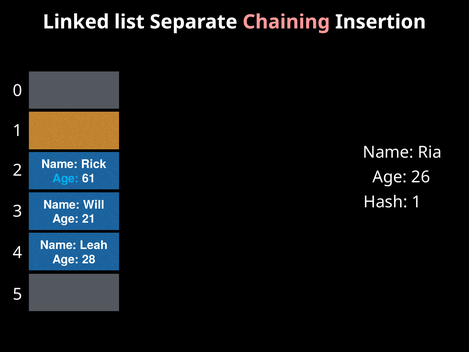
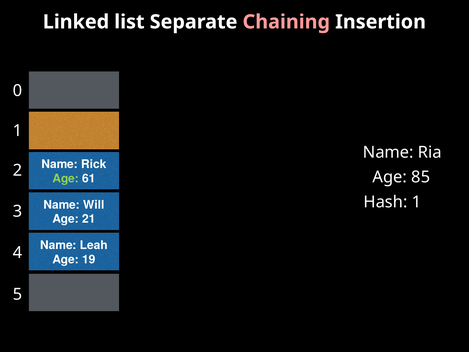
26: 26 -> 85
Age at (66, 179) colour: light blue -> light green
28: 28 -> 19
